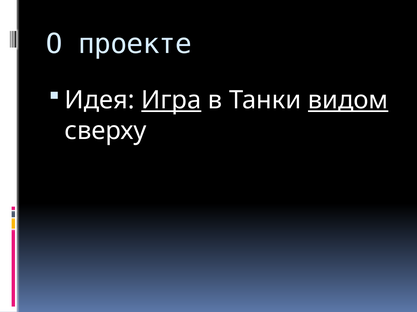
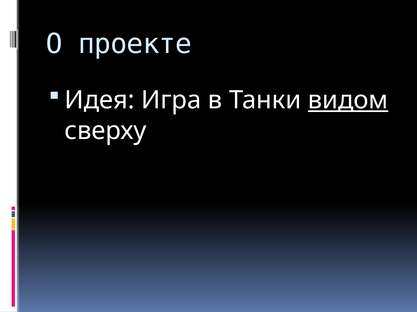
Игра underline: present -> none
